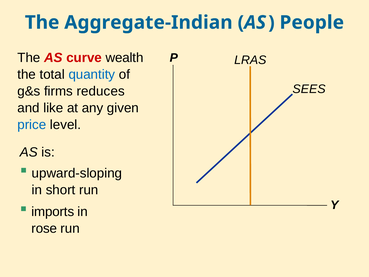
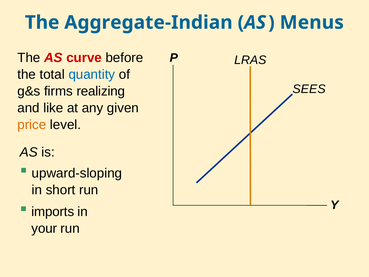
People: People -> Menus
wealth: wealth -> before
reduces: reduces -> realizing
price colour: blue -> orange
rose: rose -> your
